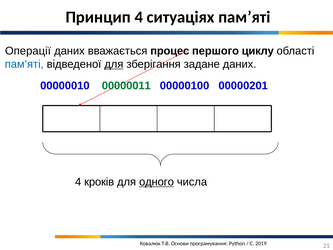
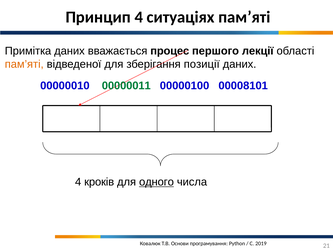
Операції: Операції -> Примітка
циклу: циклу -> лекції
пам’яті at (24, 64) colour: blue -> orange
для at (114, 64) underline: present -> none
задане: задане -> позиції
00000201: 00000201 -> 00008101
